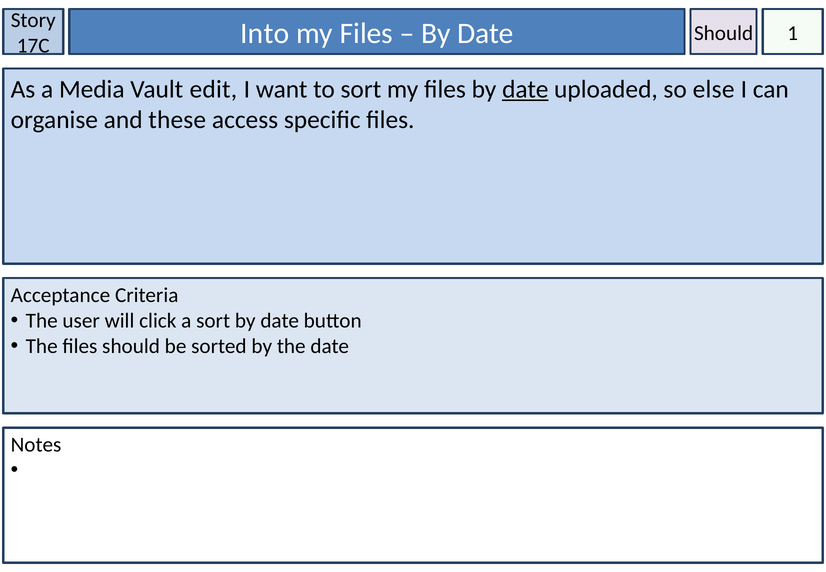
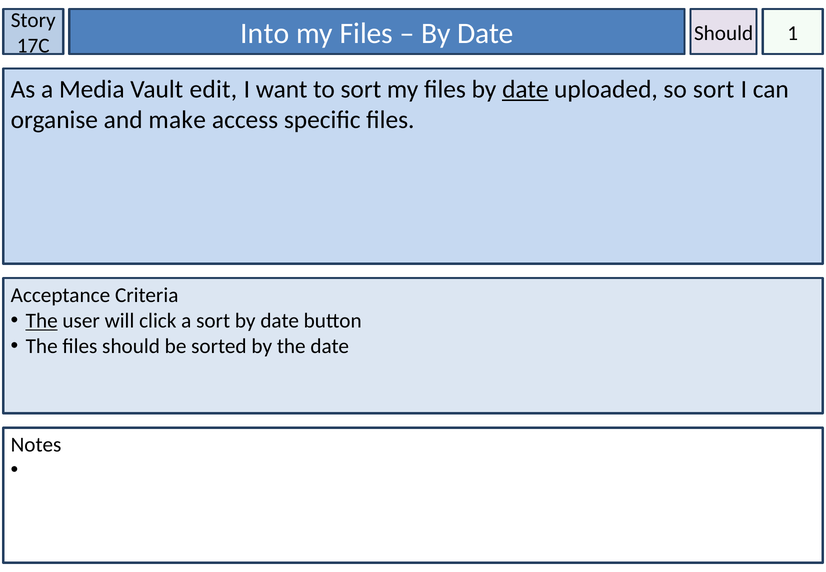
so else: else -> sort
these: these -> make
The at (42, 321) underline: none -> present
